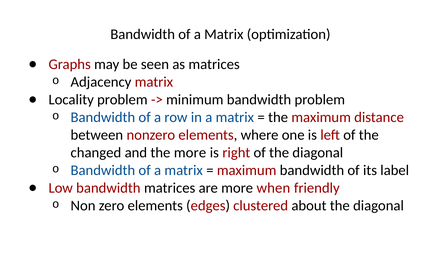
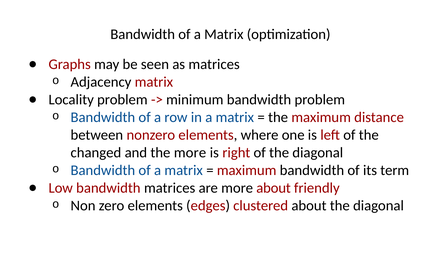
label: label -> term
more when: when -> about
